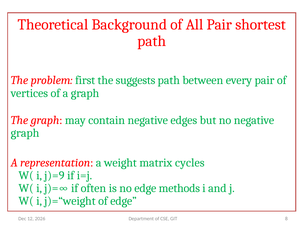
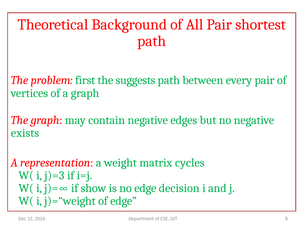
graph at (25, 133): graph -> exists
j)=9: j)=9 -> j)=3
often: often -> show
methods: methods -> decision
